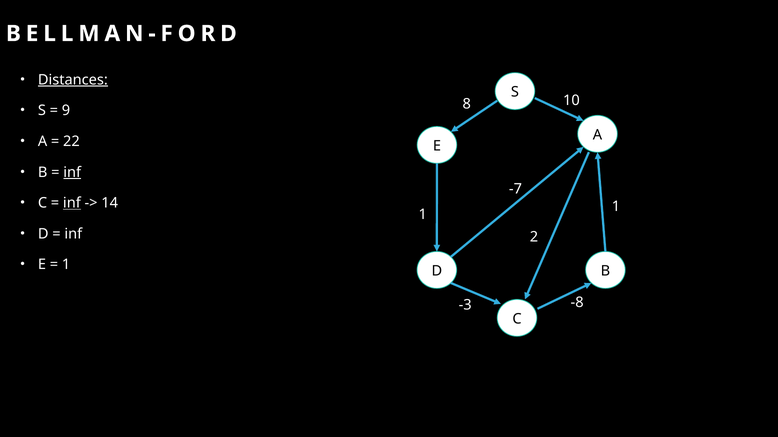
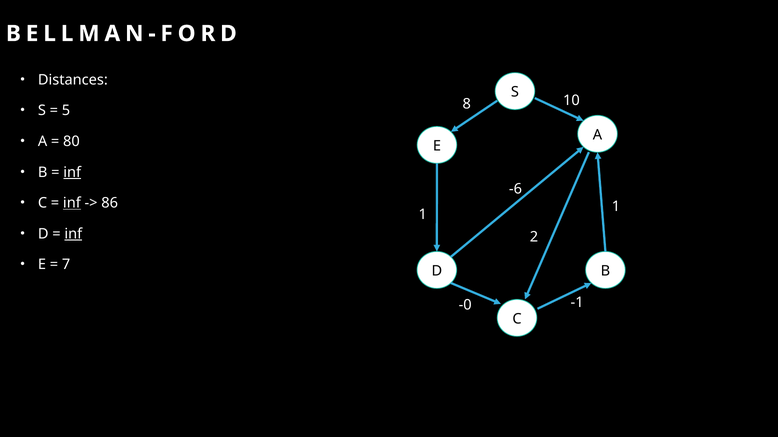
Distances underline: present -> none
9: 9 -> 5
22: 22 -> 80
-7: -7 -> -6
14: 14 -> 86
inf at (73, 234) underline: none -> present
1 at (66, 265): 1 -> 7
-8: -8 -> -1
-3: -3 -> -0
